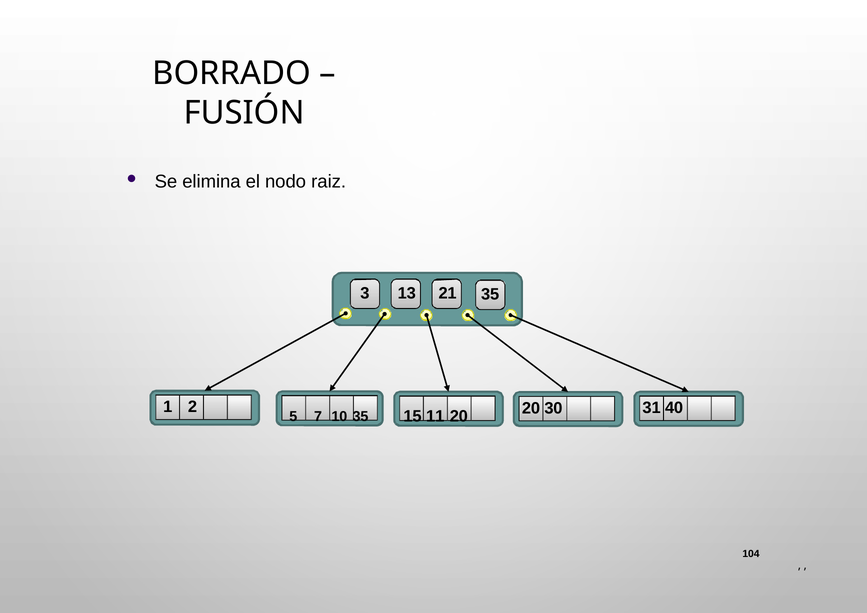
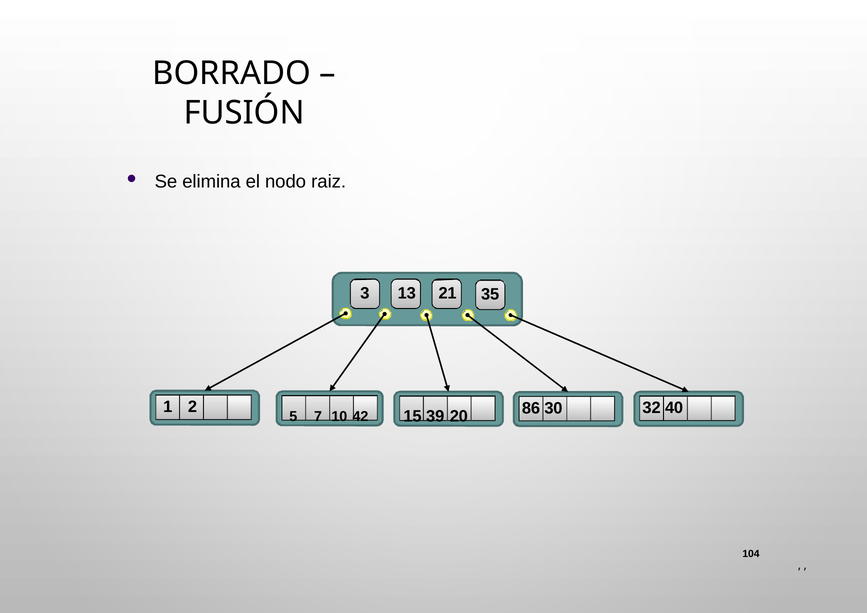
10 35: 35 -> 42
11: 11 -> 39
20 20: 20 -> 86
31: 31 -> 32
